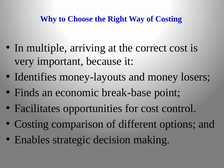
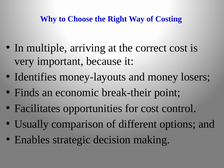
break-base: break-base -> break-their
Costing at (31, 124): Costing -> Usually
